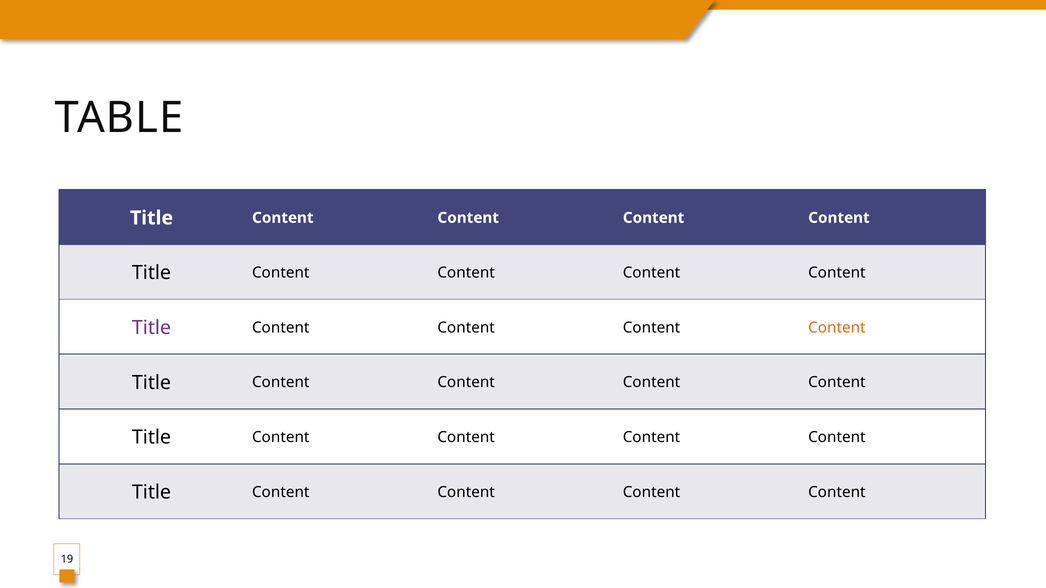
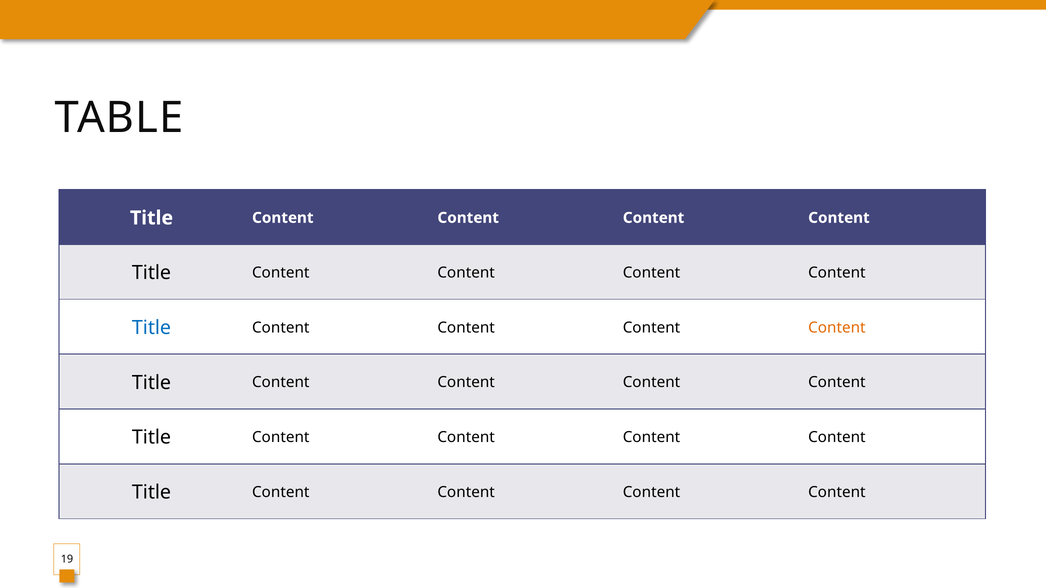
Title at (152, 328) colour: purple -> blue
